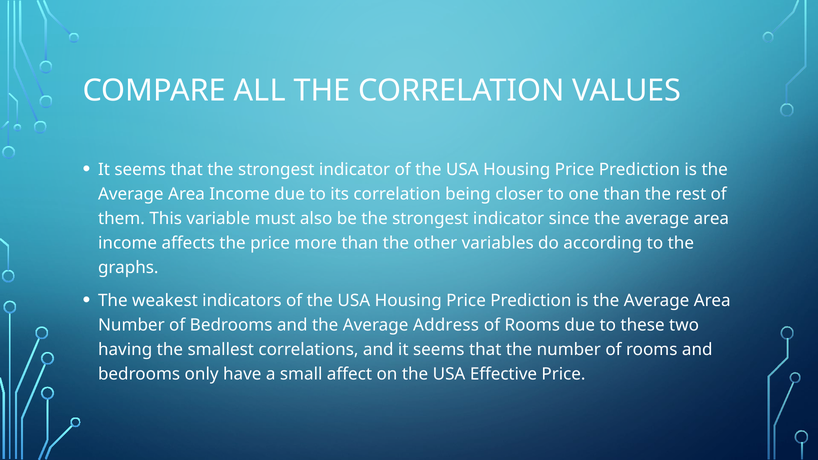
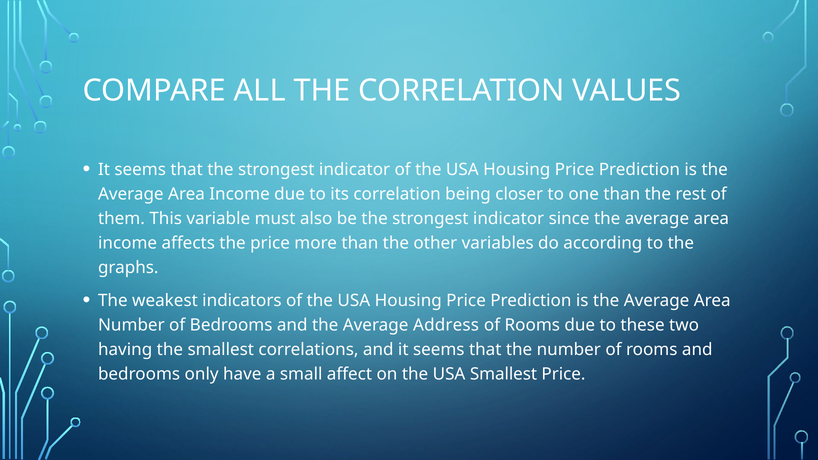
USA Effective: Effective -> Smallest
